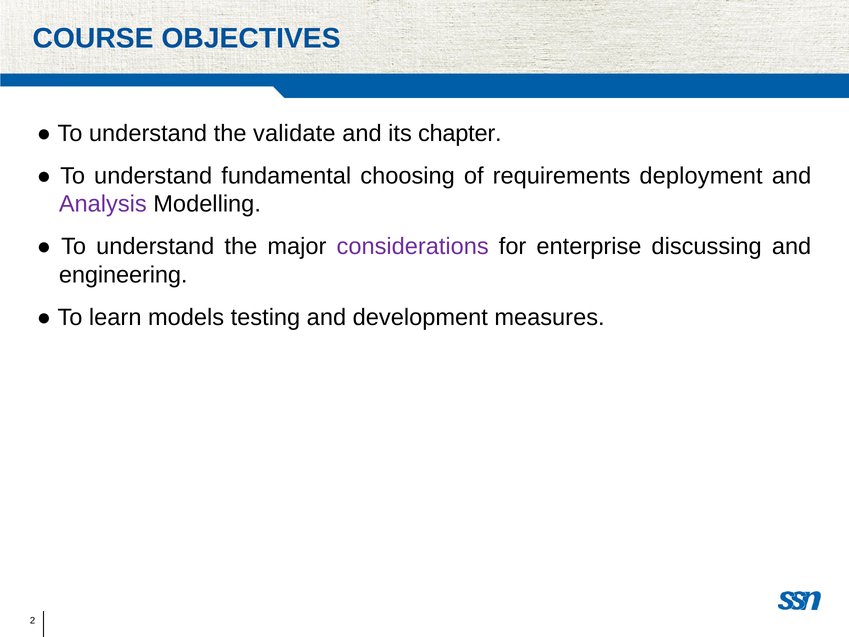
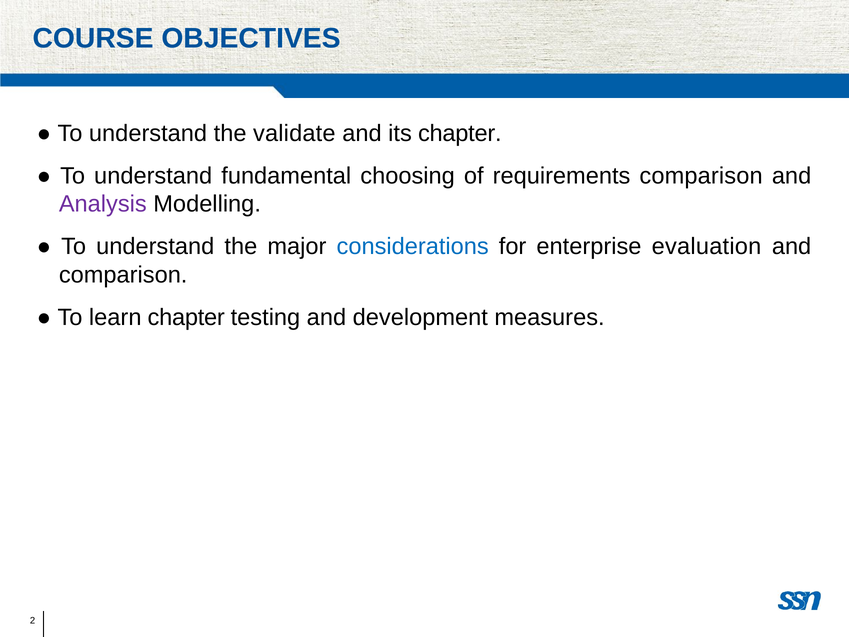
requirements deployment: deployment -> comparison
considerations colour: purple -> blue
discussing: discussing -> evaluation
engineering at (123, 275): engineering -> comparison
learn models: models -> chapter
